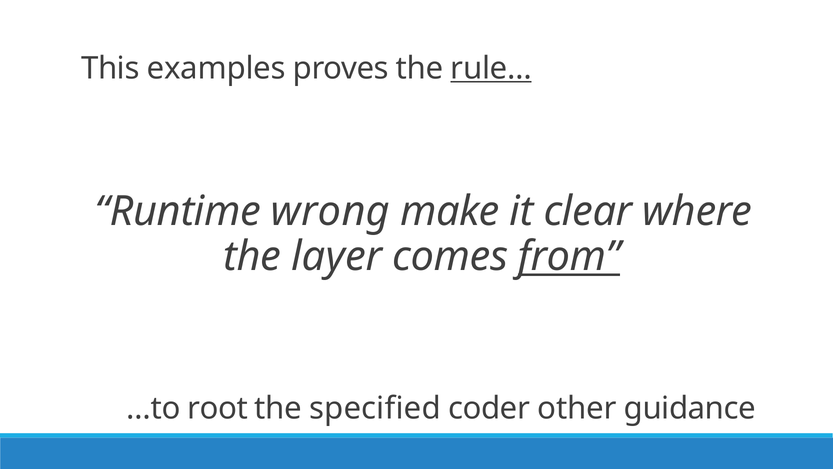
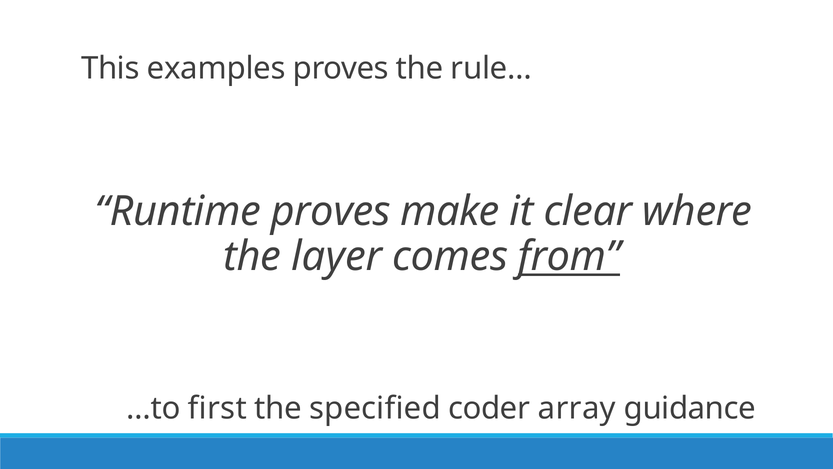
rule… underline: present -> none
Runtime wrong: wrong -> proves
root: root -> first
other: other -> array
